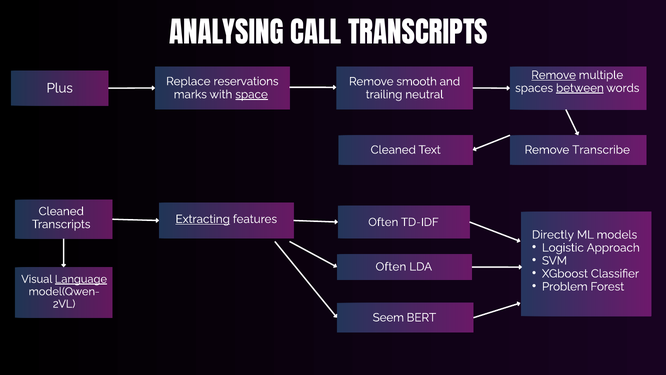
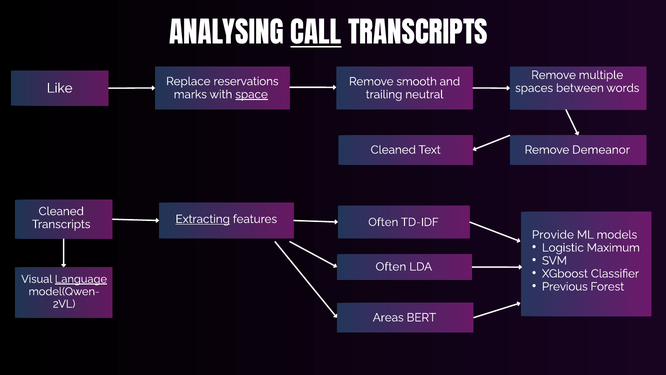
CALL underline: none -> present
Remove at (554, 75) underline: present -> none
Plus: Plus -> Like
between underline: present -> none
Transcribe: Transcribe -> Demeanor
Directly: Directly -> Provide
Approach: Approach -> Maximum
Problem: Problem -> Previous
Seem: Seem -> Areas
